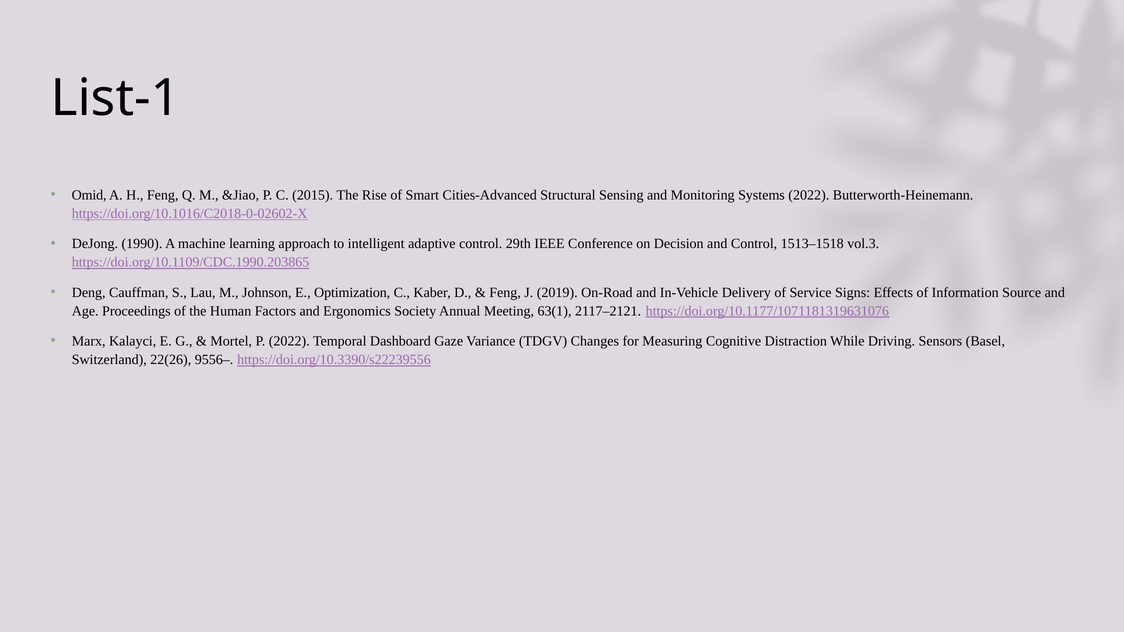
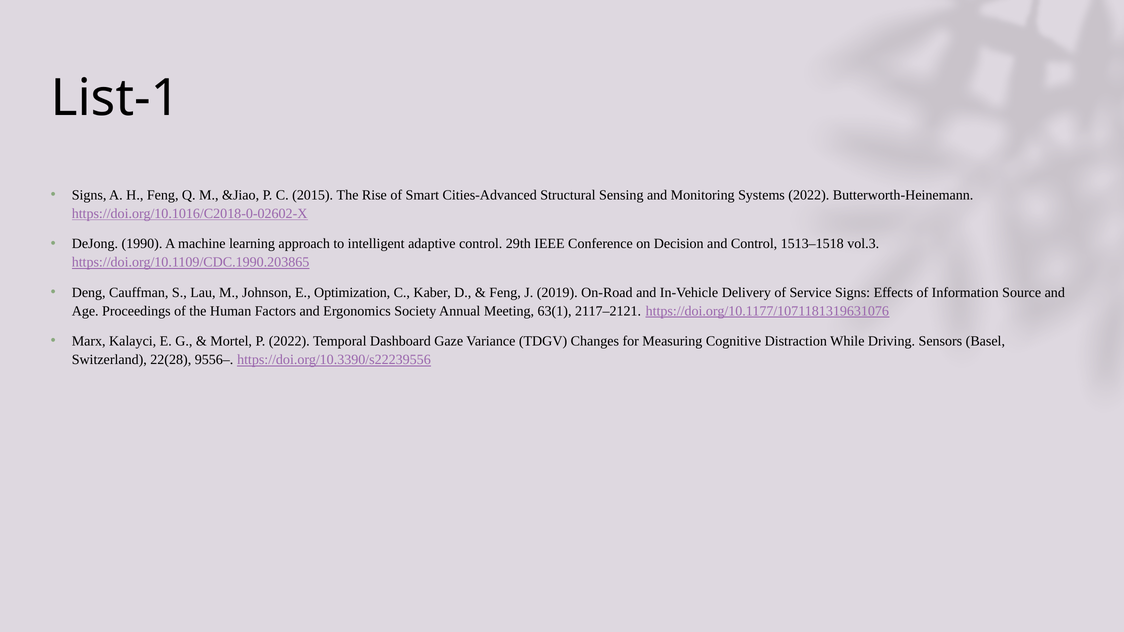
Omid at (89, 195): Omid -> Signs
22(26: 22(26 -> 22(28
